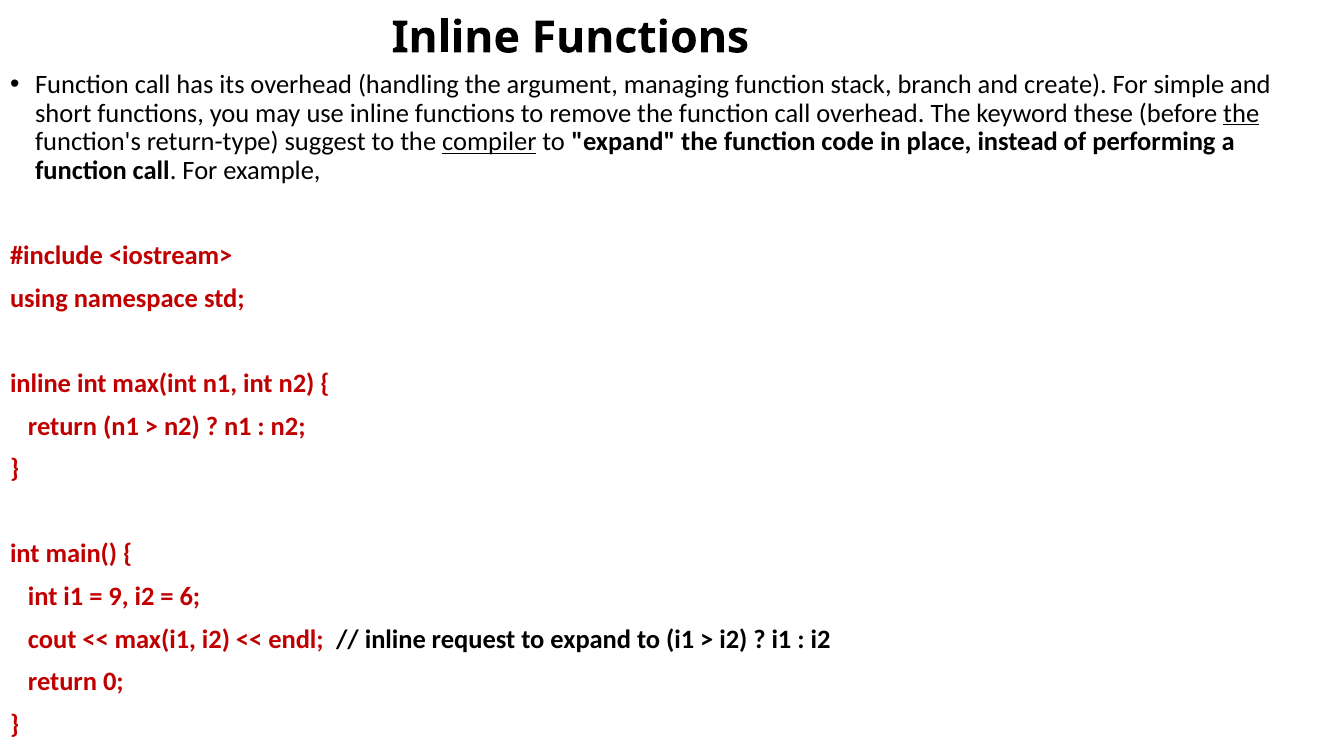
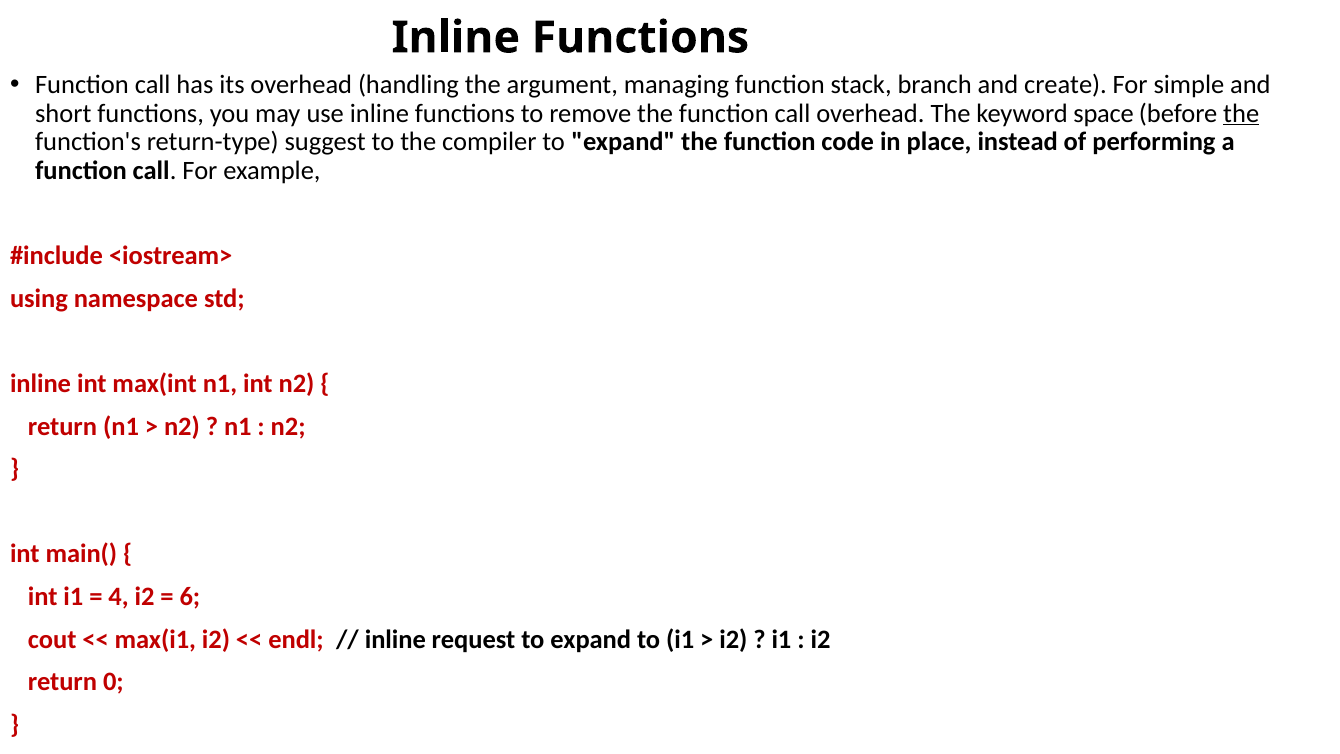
these: these -> space
compiler underline: present -> none
9: 9 -> 4
